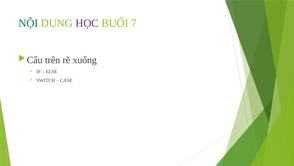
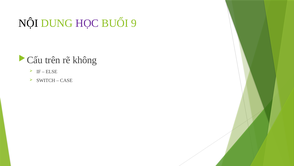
NỘI colour: green -> black
7: 7 -> 9
xuống: xuống -> không
